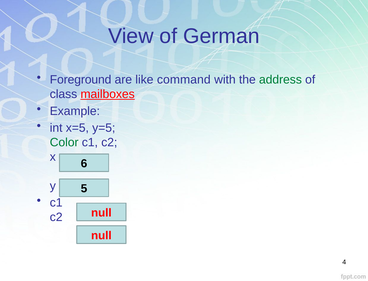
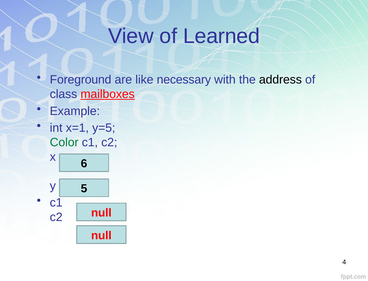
German: German -> Learned
command: command -> necessary
address colour: green -> black
x=5: x=5 -> x=1
